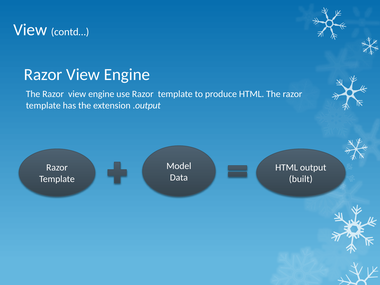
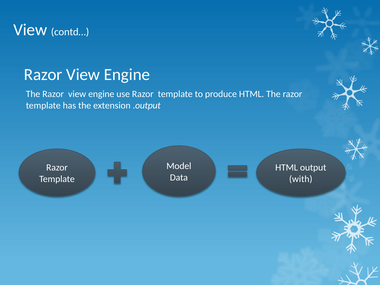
built: built -> with
